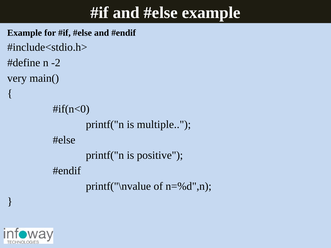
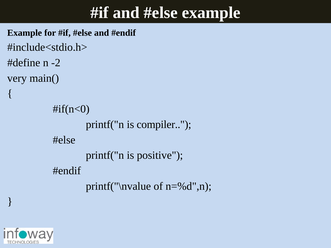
multiple: multiple -> compiler
